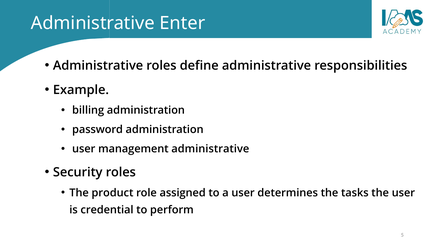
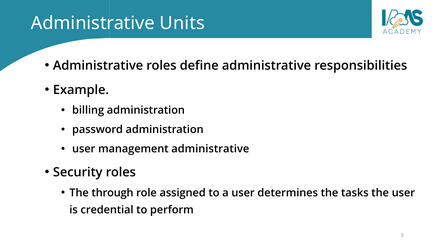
Enter: Enter -> Units
product: product -> through
